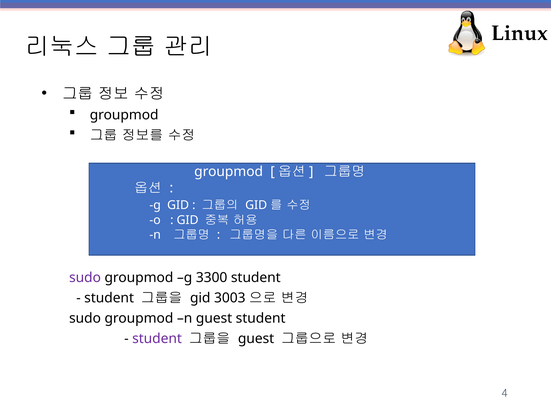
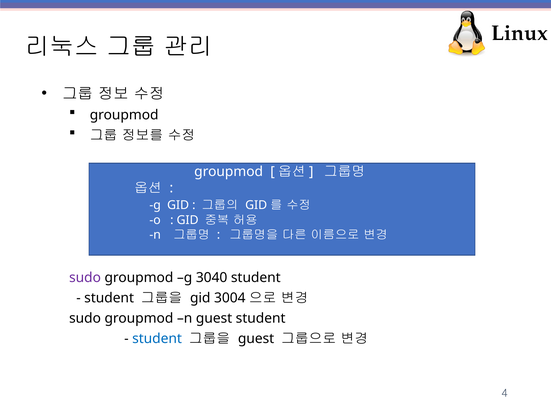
3300: 3300 -> 3040
3003: 3003 -> 3004
student at (157, 339) colour: purple -> blue
